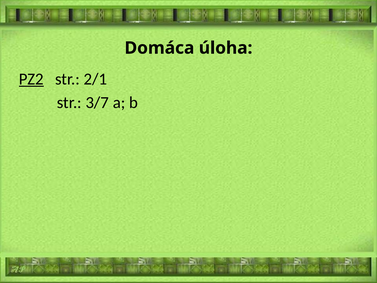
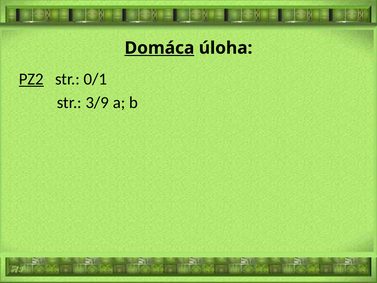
Domáca underline: none -> present
2/1: 2/1 -> 0/1
3/7: 3/7 -> 3/9
